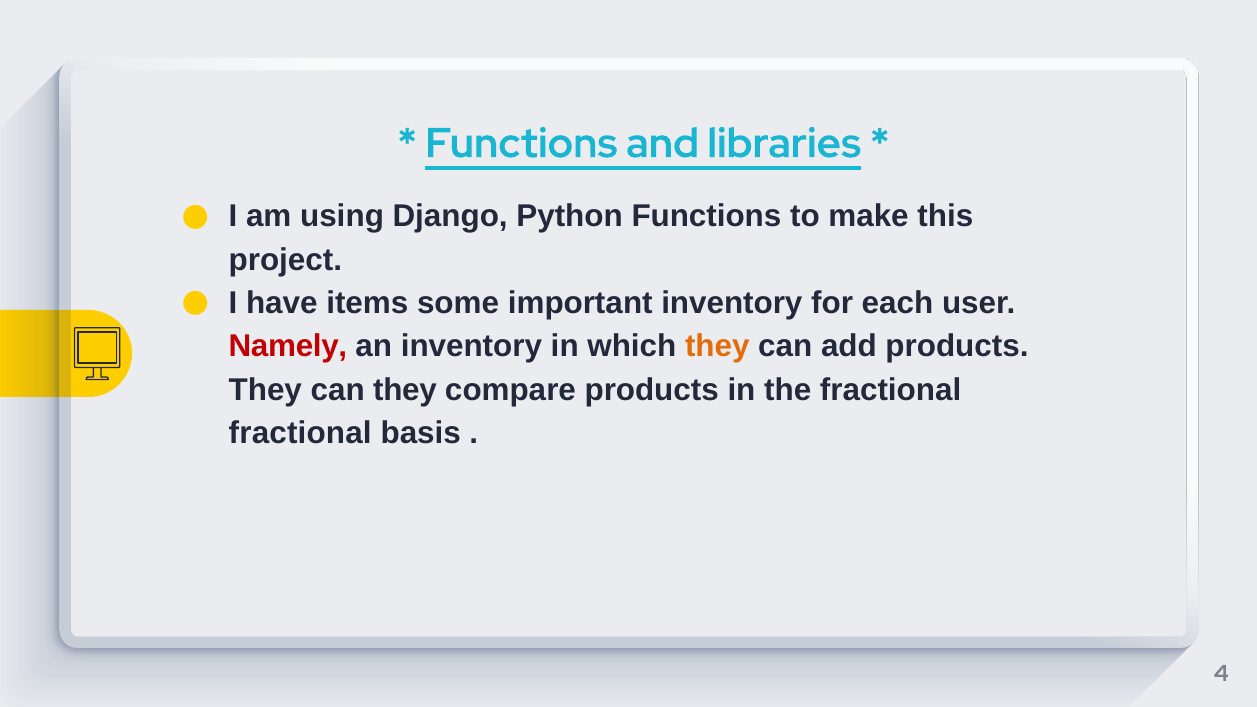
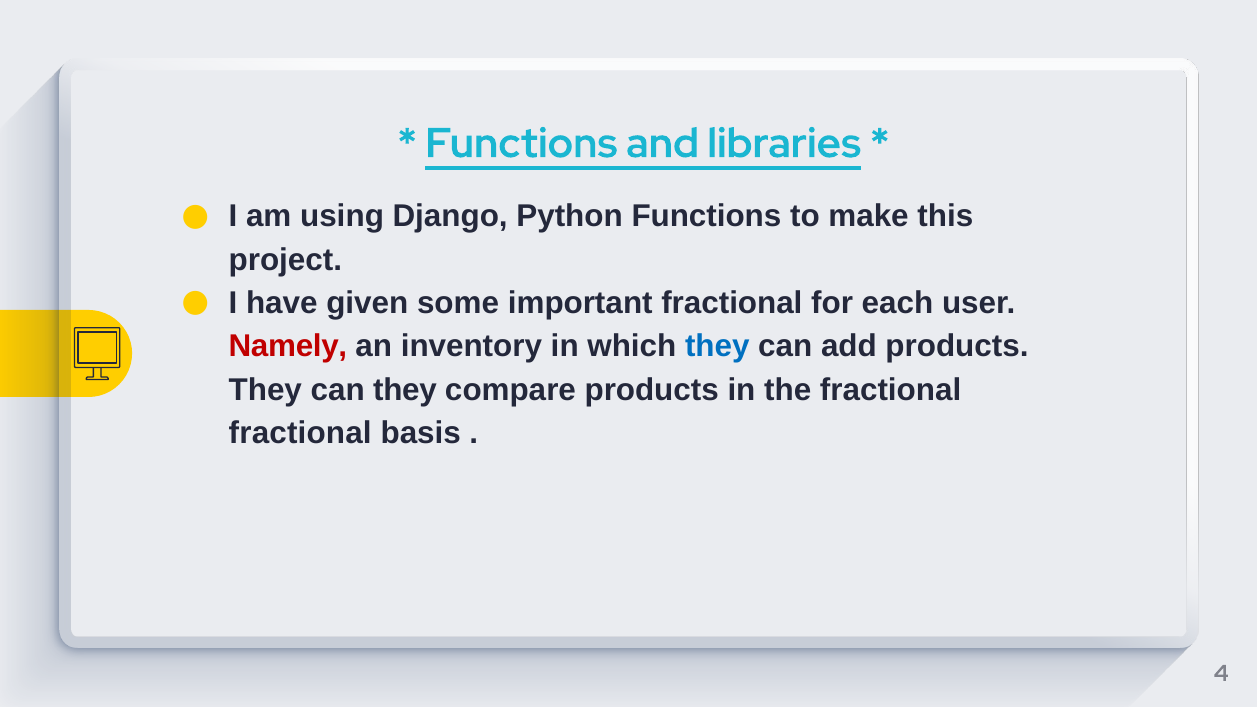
items: items -> given
important inventory: inventory -> fractional
they at (717, 346) colour: orange -> blue
